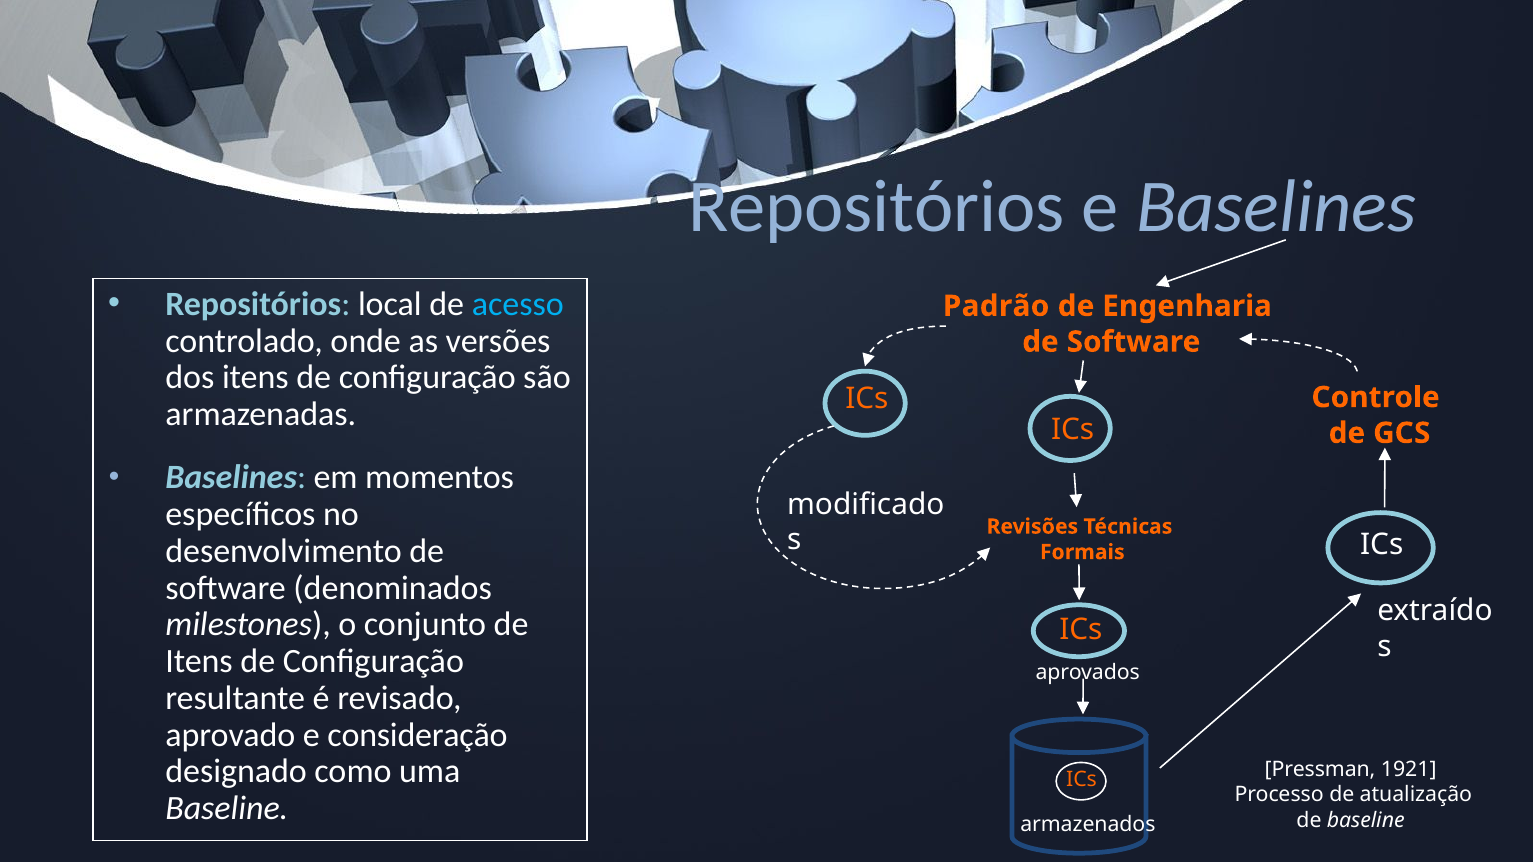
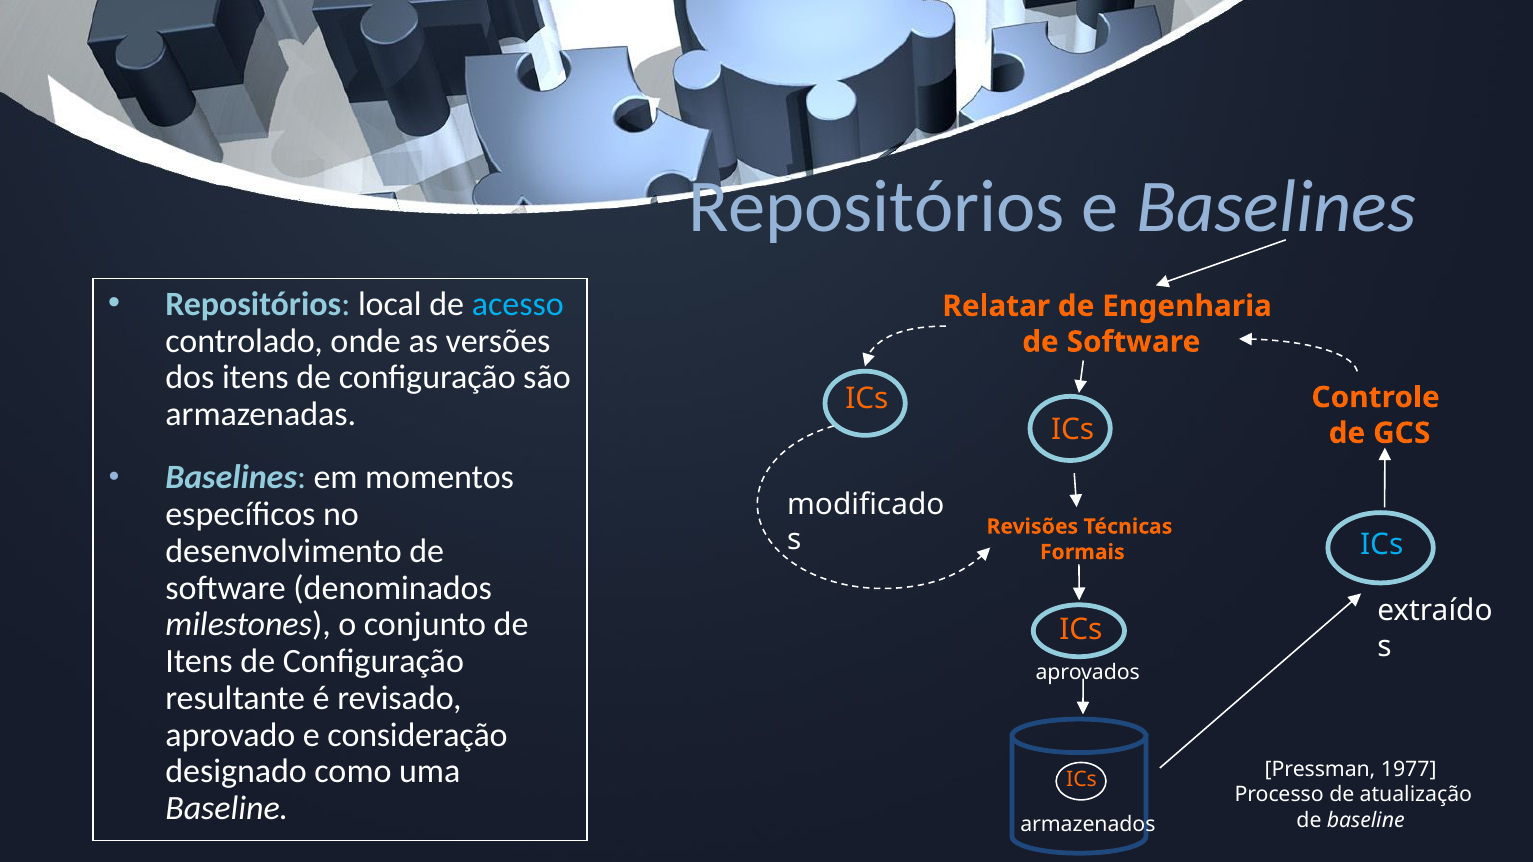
Padrão: Padrão -> Relatar
ICs at (1382, 545) colour: white -> light blue
1921: 1921 -> 1977
